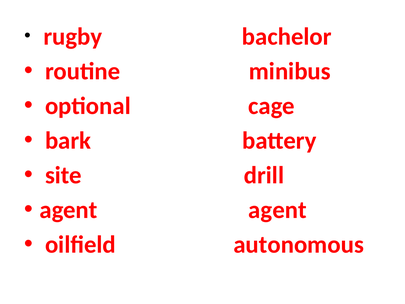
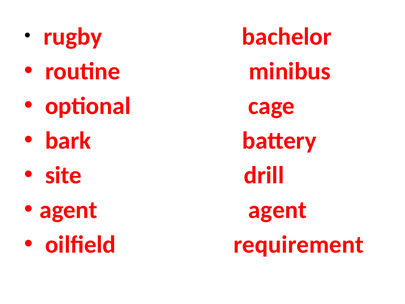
autonomous: autonomous -> requirement
